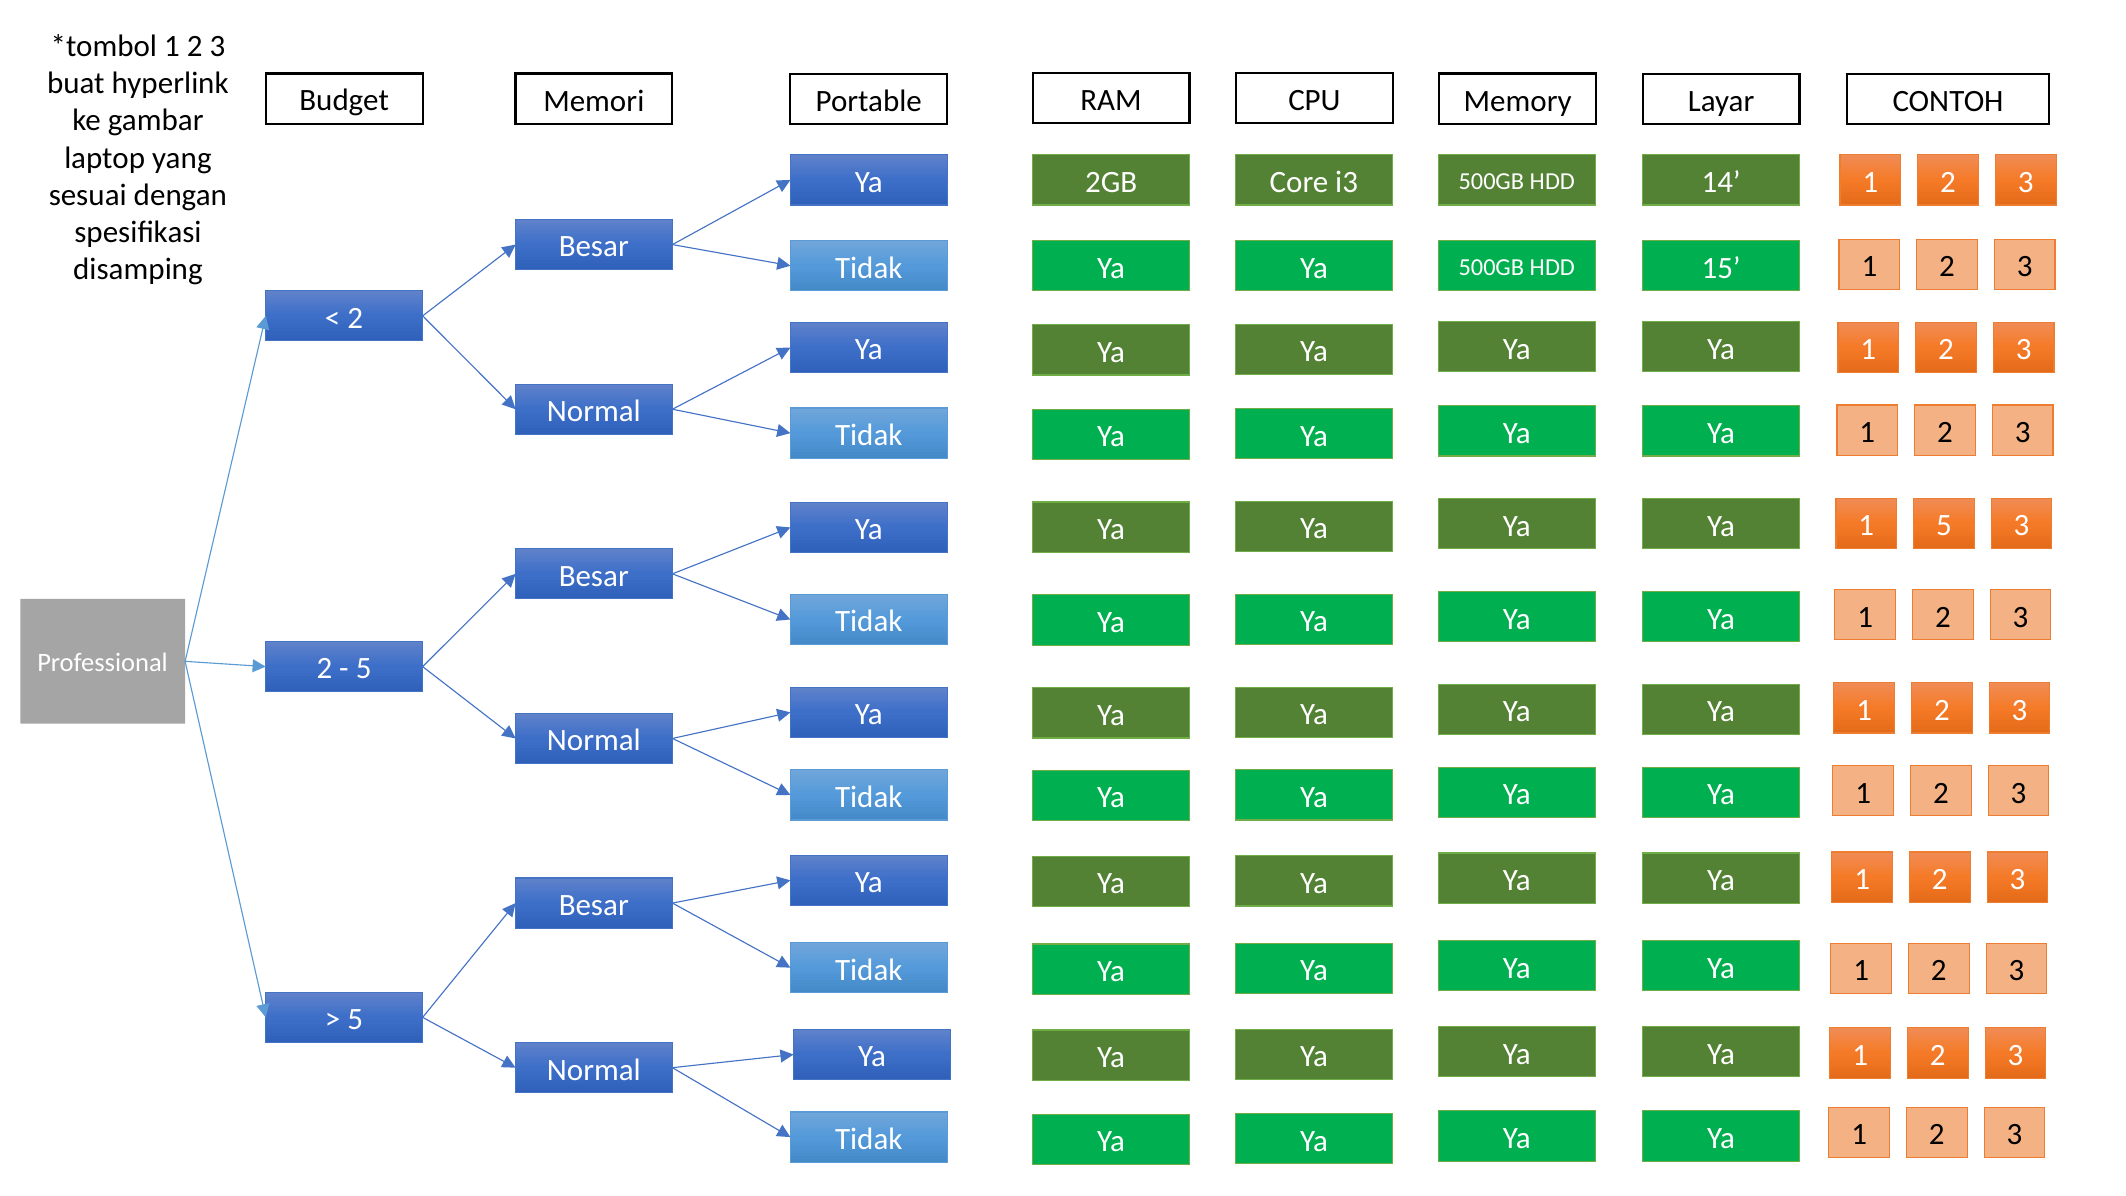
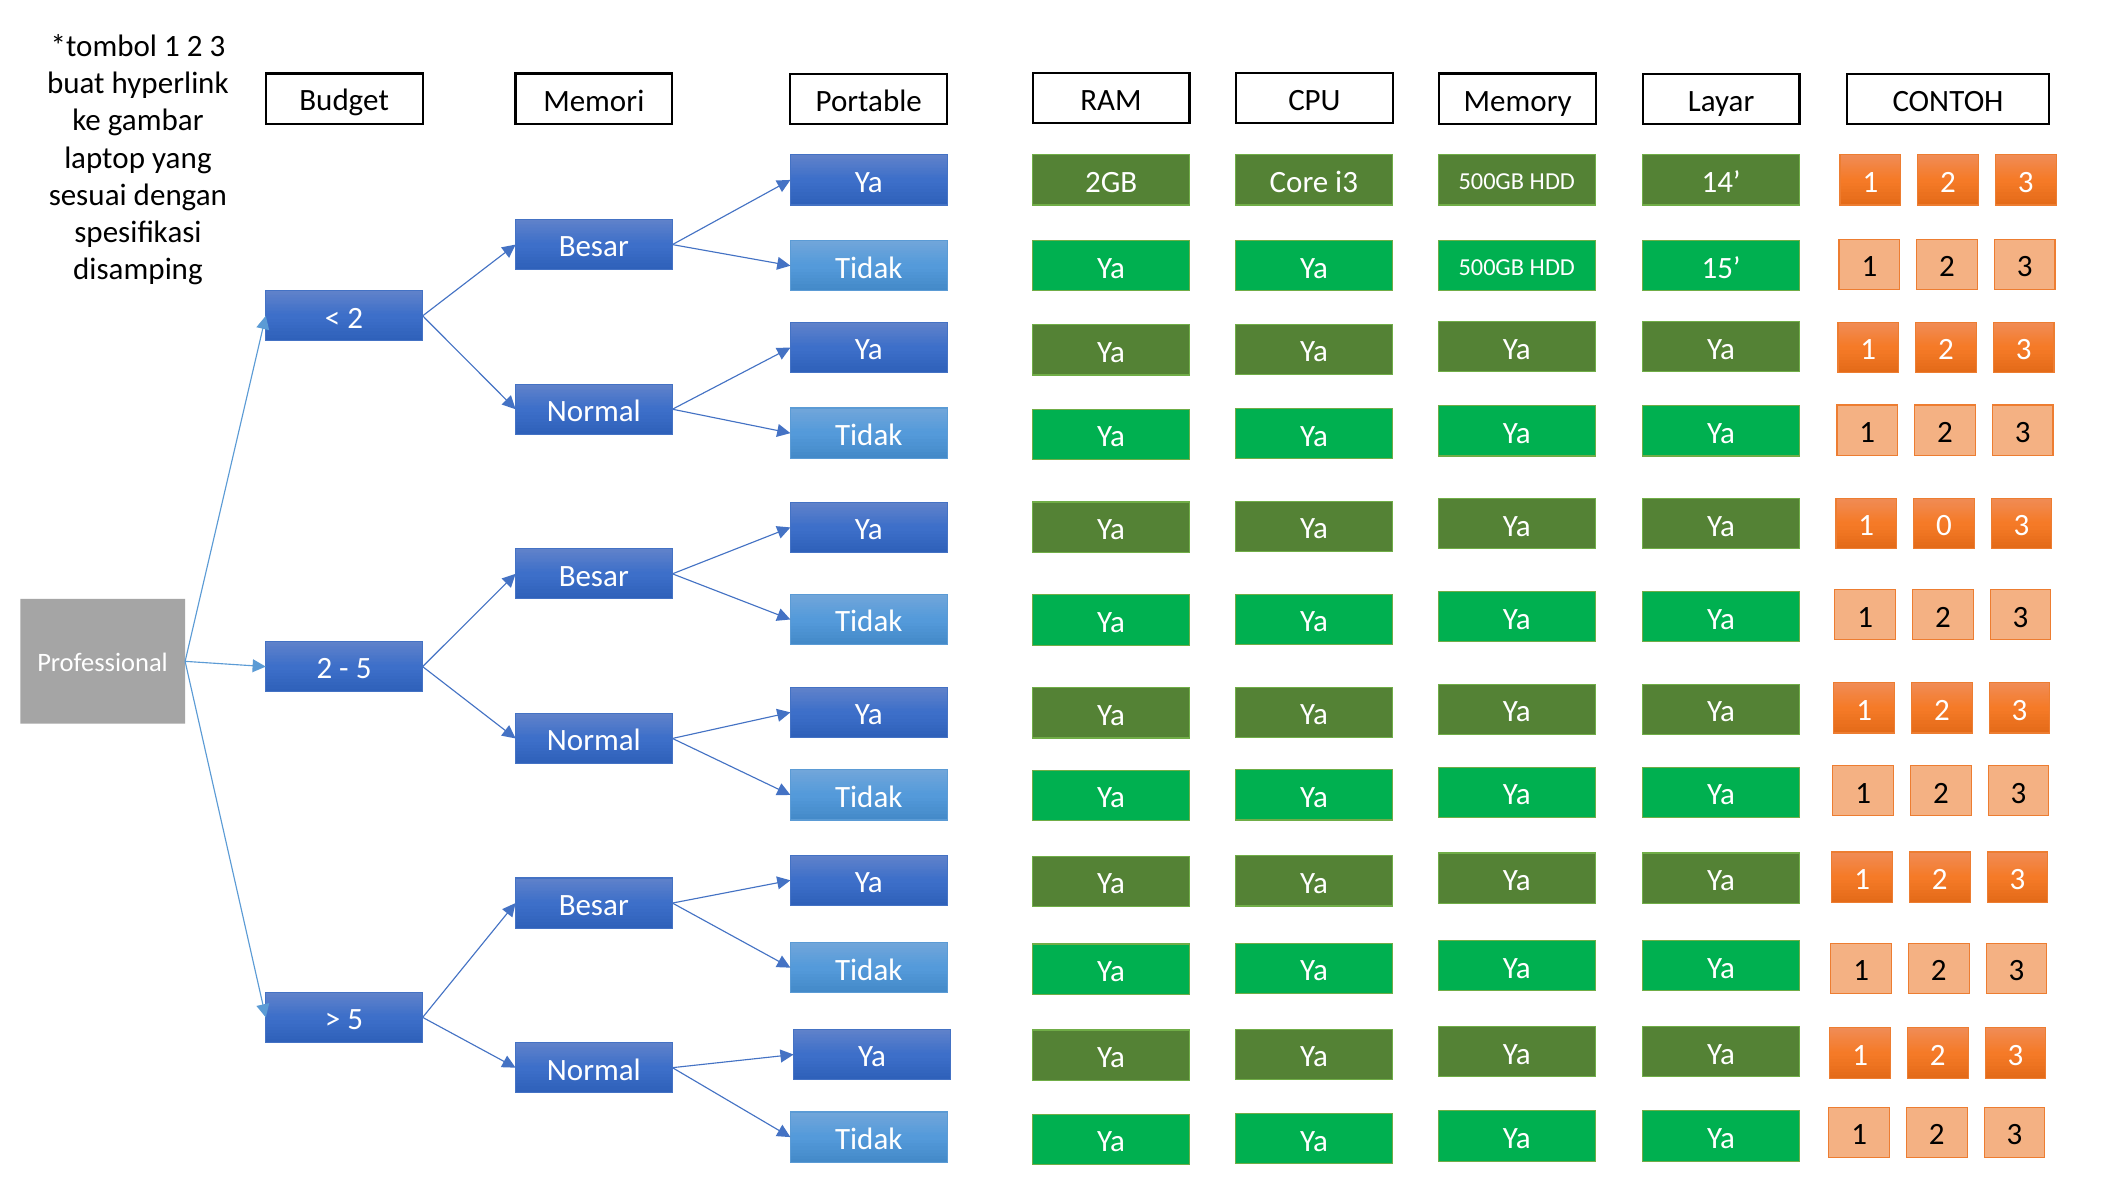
1 5: 5 -> 0
